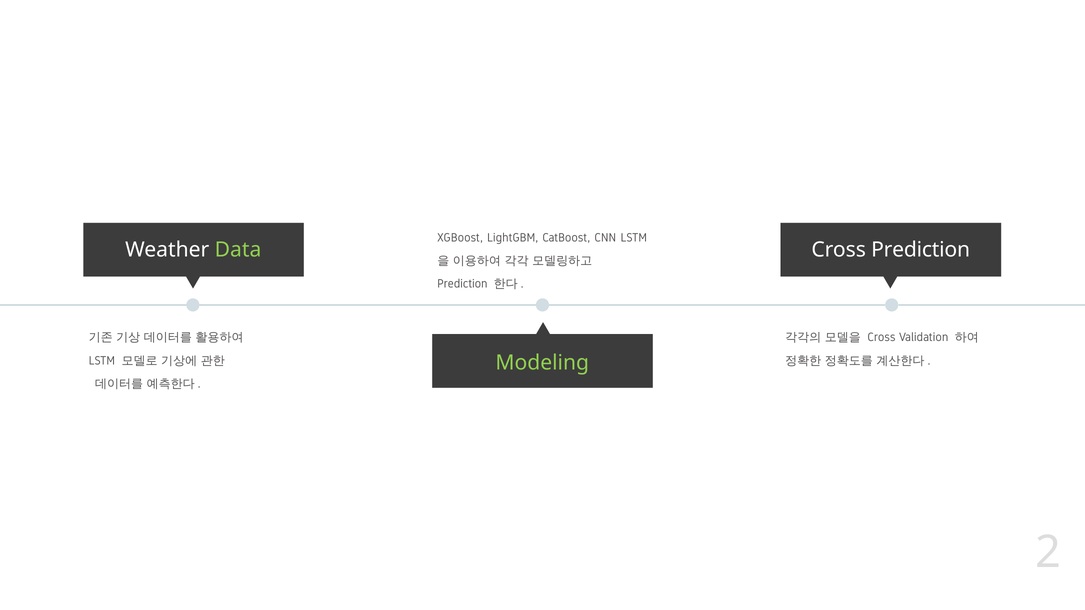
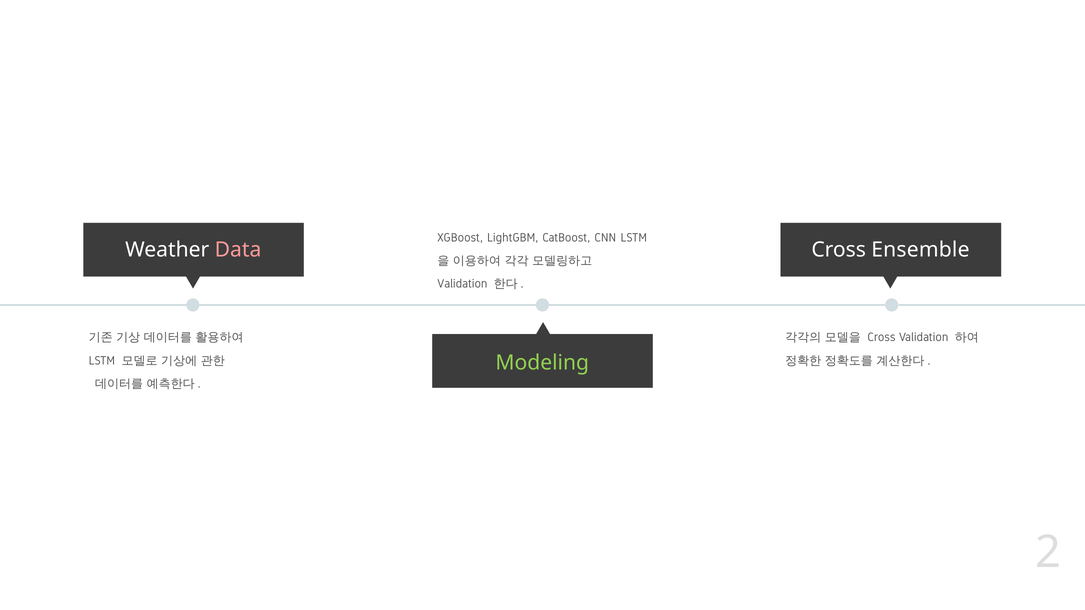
Data colour: light green -> pink
Cross Prediction: Prediction -> Ensemble
Prediction at (462, 284): Prediction -> Validation
